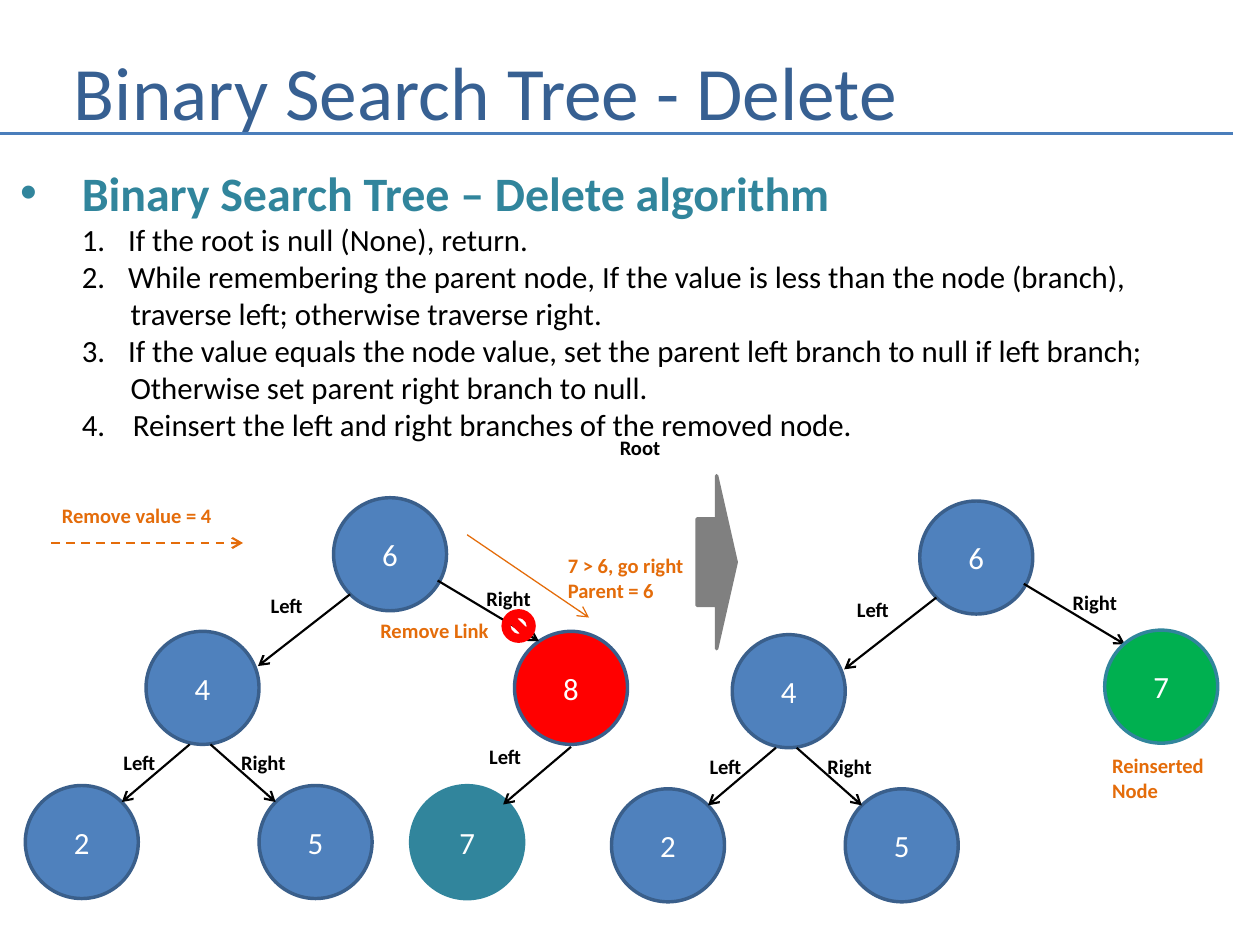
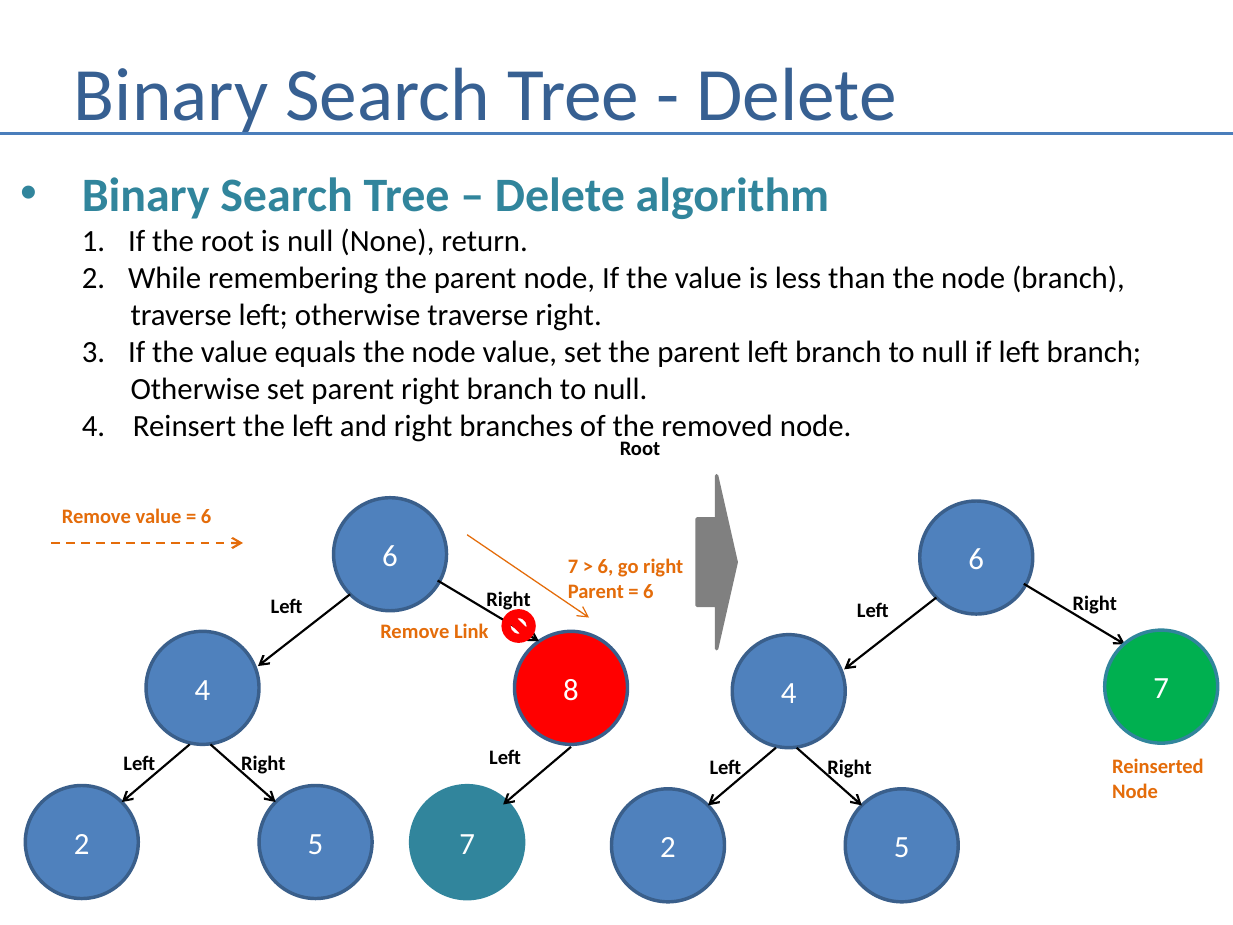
4 at (206, 517): 4 -> 6
